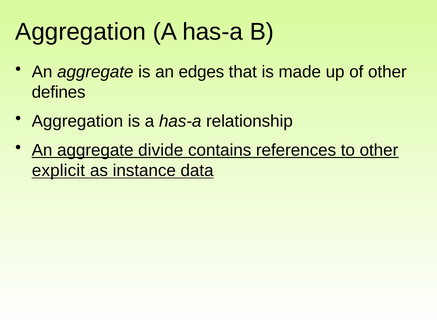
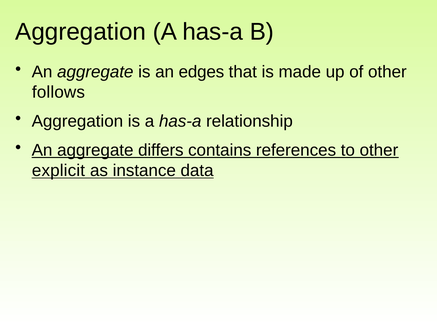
defines: defines -> follows
divide: divide -> differs
